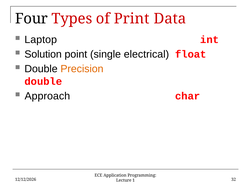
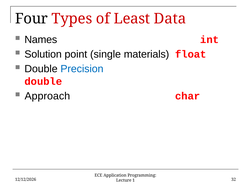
Print: Print -> Least
Laptop: Laptop -> Names
electrical: electrical -> materials
Precision colour: orange -> blue
